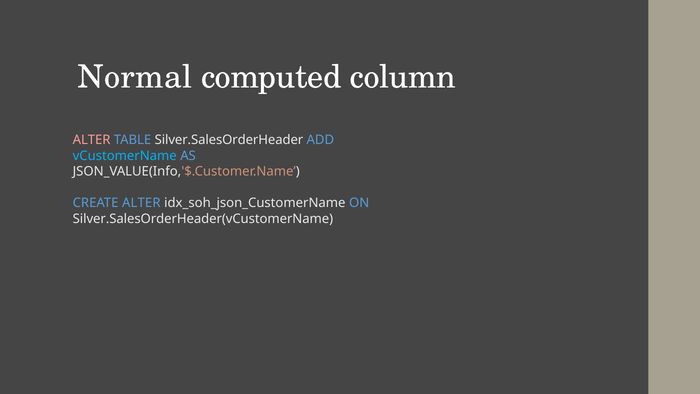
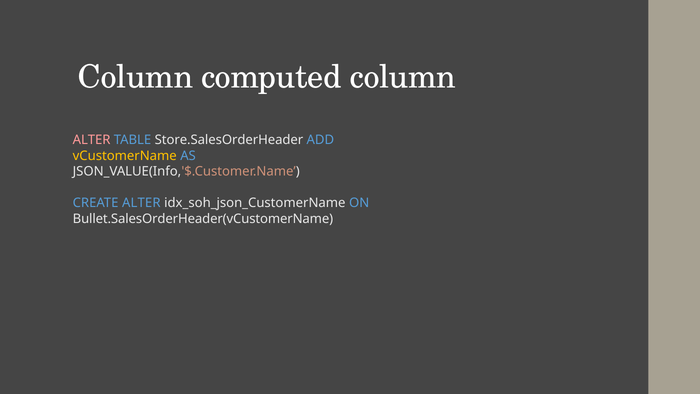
Normal at (135, 77): Normal -> Column
Silver.SalesOrderHeader: Silver.SalesOrderHeader -> Store.SalesOrderHeader
vCustomerName colour: light blue -> yellow
Silver.SalesOrderHeader(vCustomerName: Silver.SalesOrderHeader(vCustomerName -> Bullet.SalesOrderHeader(vCustomerName
